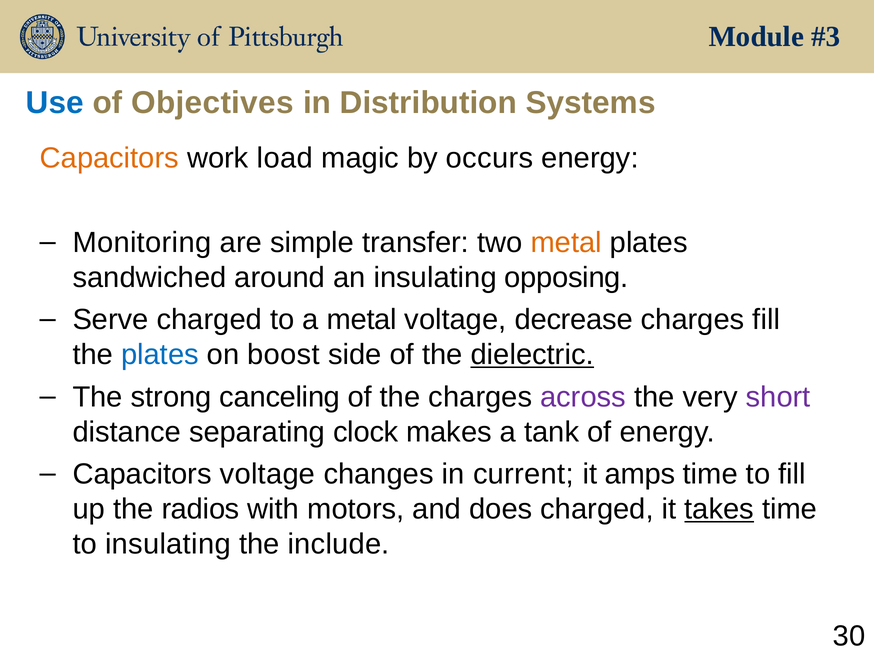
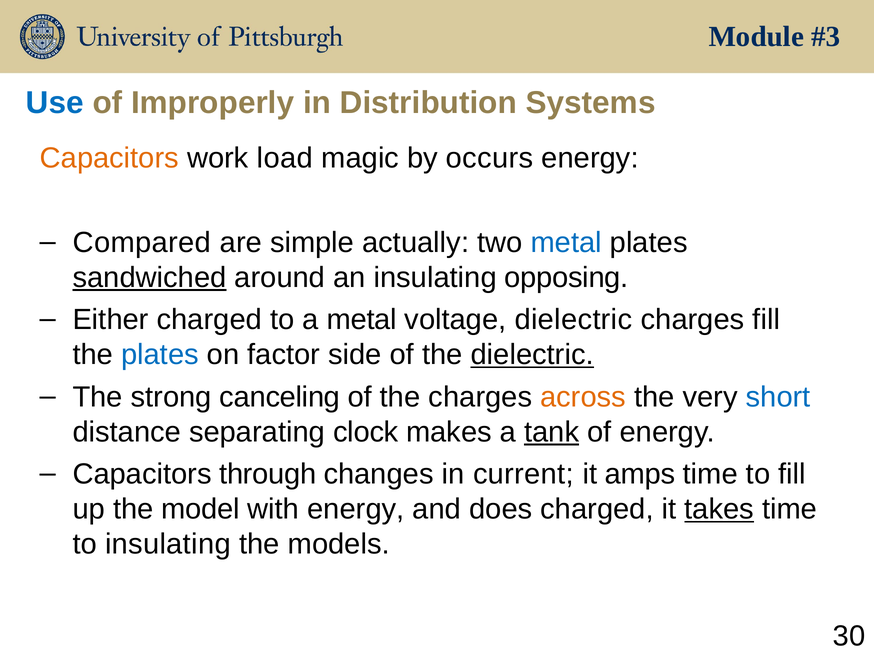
Objectives: Objectives -> Improperly
Monitoring: Monitoring -> Compared
transfer: transfer -> actually
metal at (566, 242) colour: orange -> blue
sandwiched underline: none -> present
Serve: Serve -> Either
voltage decrease: decrease -> dielectric
boost: boost -> factor
across colour: purple -> orange
short colour: purple -> blue
tank underline: none -> present
Capacitors voltage: voltage -> through
radios: radios -> model
with motors: motors -> energy
include: include -> models
